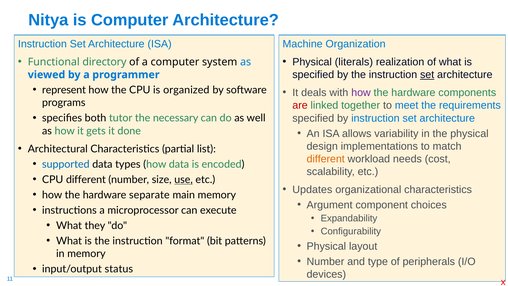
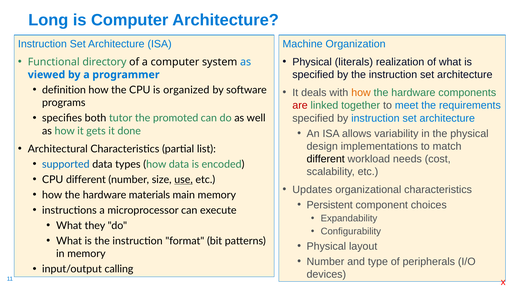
Nitya: Nitya -> Long
set at (427, 75) underline: present -> none
represent: represent -> definition
how at (361, 93) colour: purple -> orange
necessary: necessary -> promoted
different at (326, 159) colour: orange -> black
separate: separate -> materials
Argument: Argument -> Persistent
status: status -> calling
